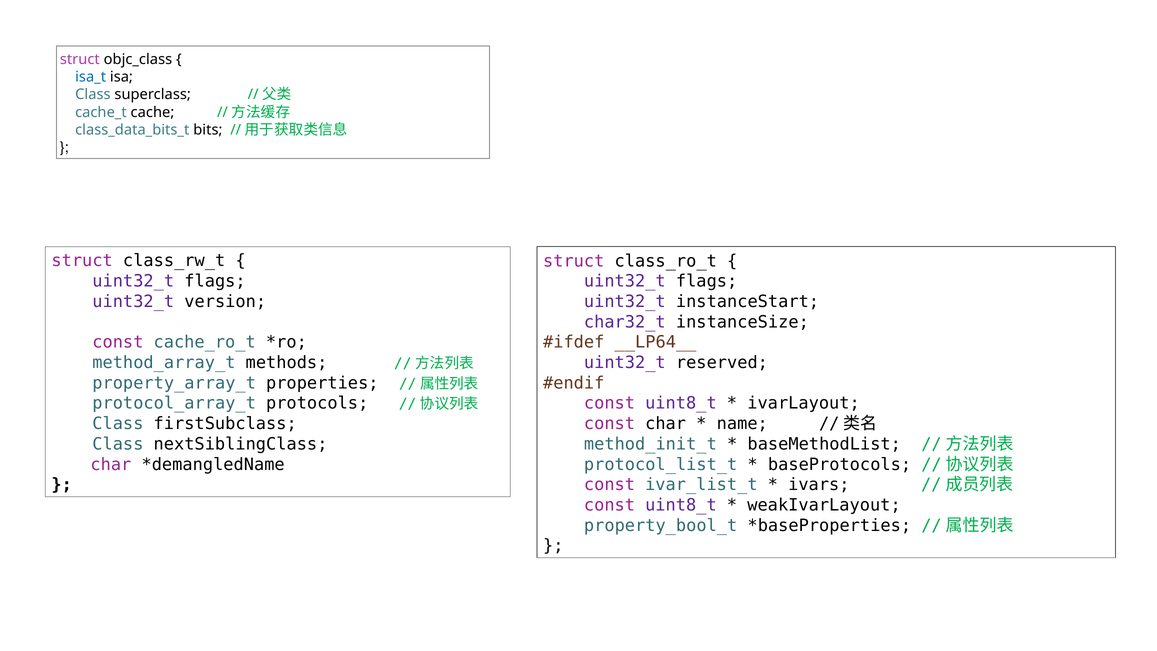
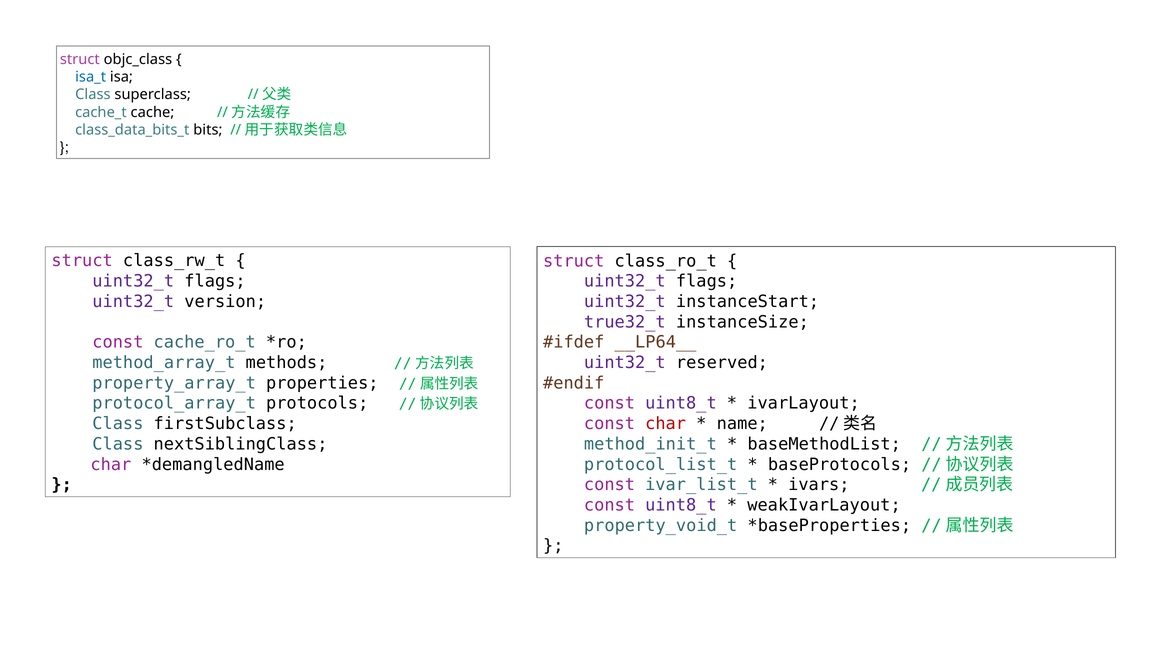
char32_t: char32_t -> true32_t
char at (666, 424) colour: black -> red
property_bool_t: property_bool_t -> property_void_t
